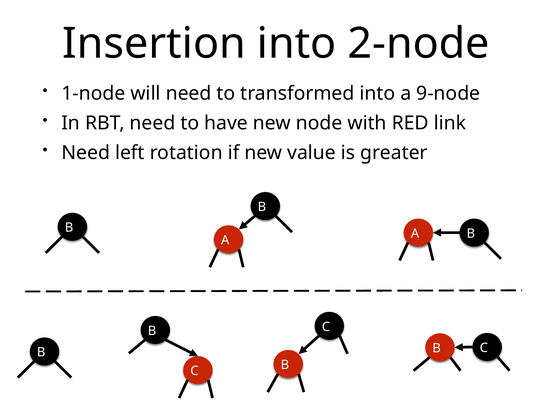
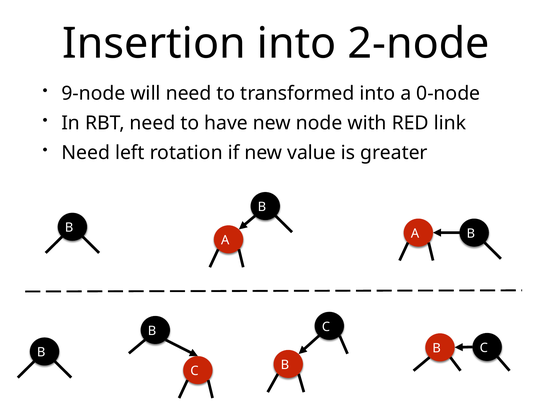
1-node: 1-node -> 9-node
9-node: 9-node -> 0-node
